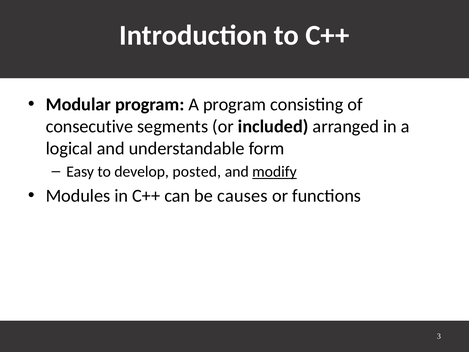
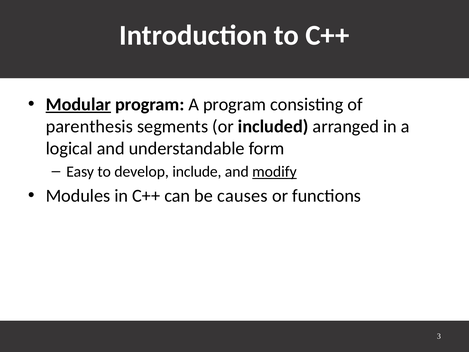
Modular underline: none -> present
consecutive: consecutive -> parenthesis
posted: posted -> include
